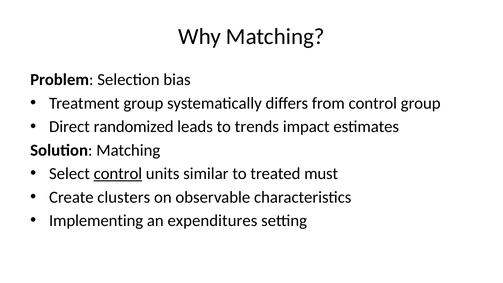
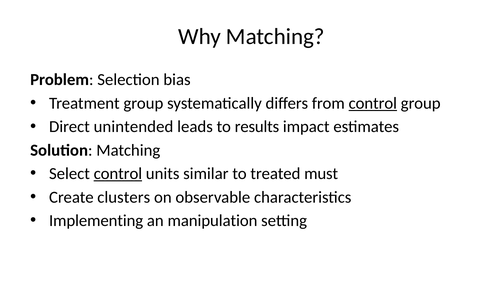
control at (373, 103) underline: none -> present
randomized: randomized -> unintended
trends: trends -> results
expenditures: expenditures -> manipulation
